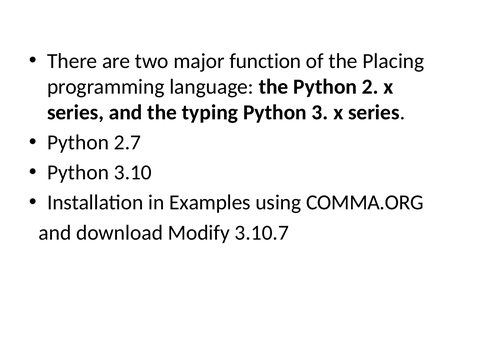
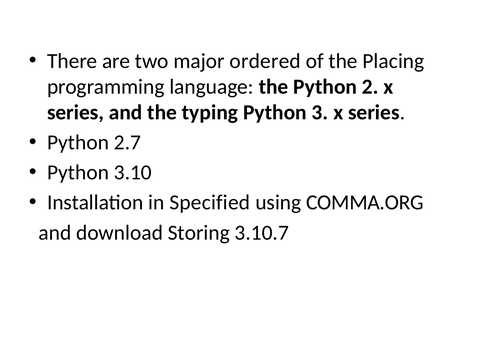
function: function -> ordered
Examples: Examples -> Specified
Modify: Modify -> Storing
